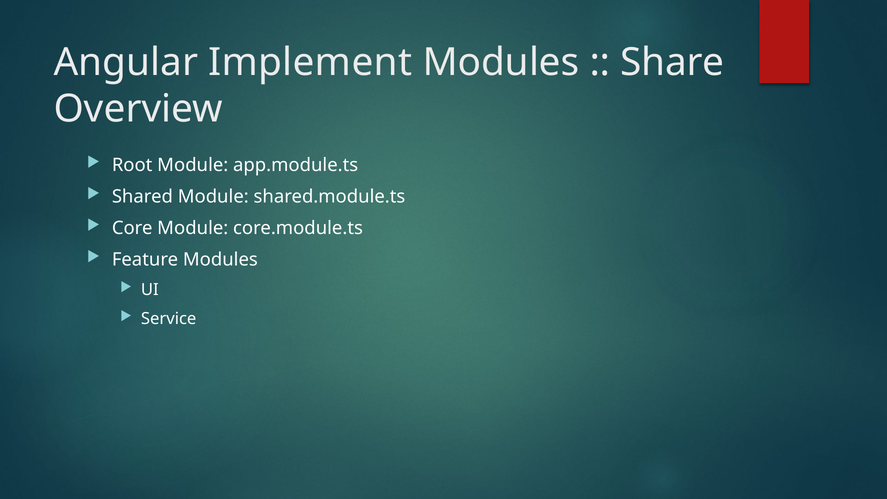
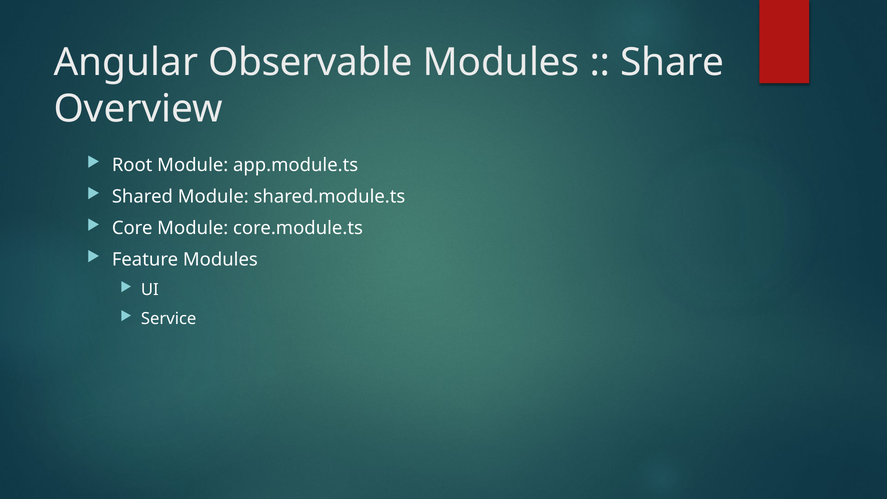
Implement: Implement -> Observable
